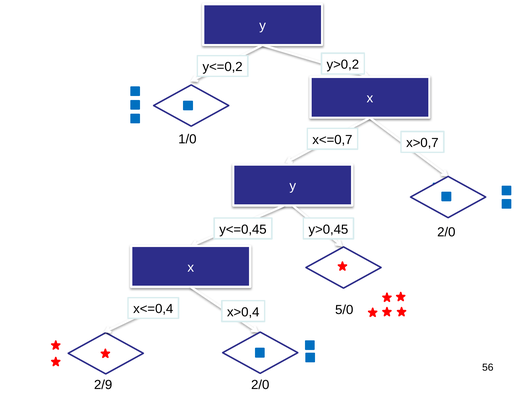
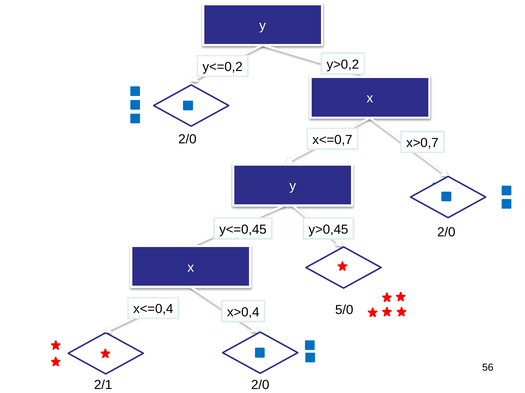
1/0 at (187, 139): 1/0 -> 2/0
2/9: 2/9 -> 2/1
